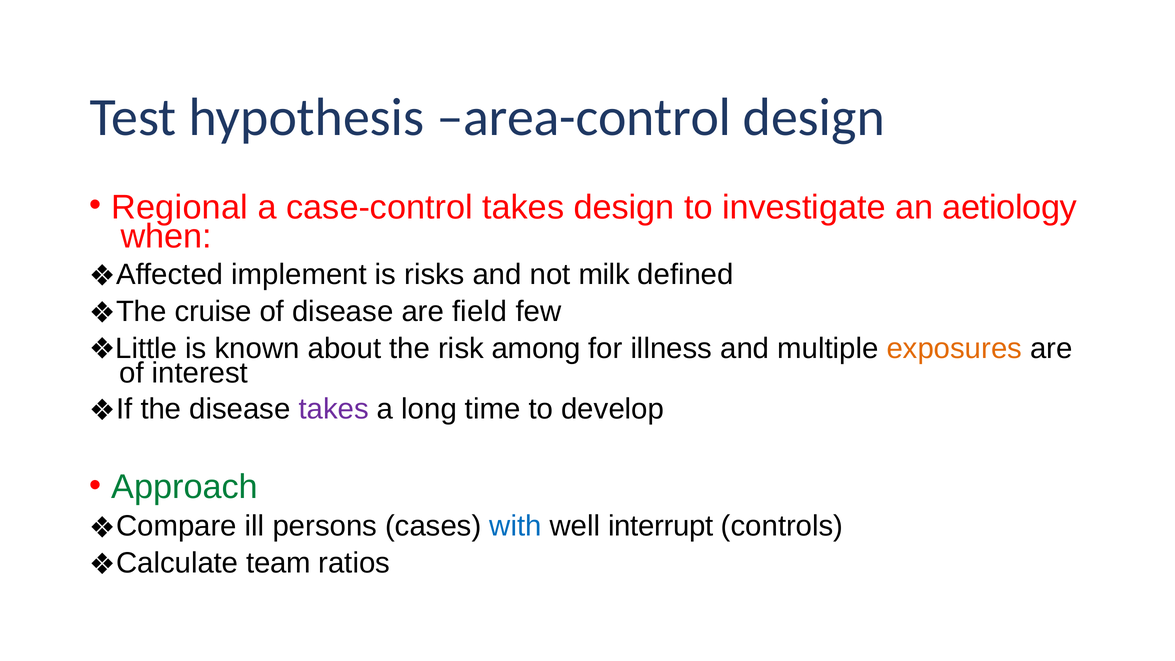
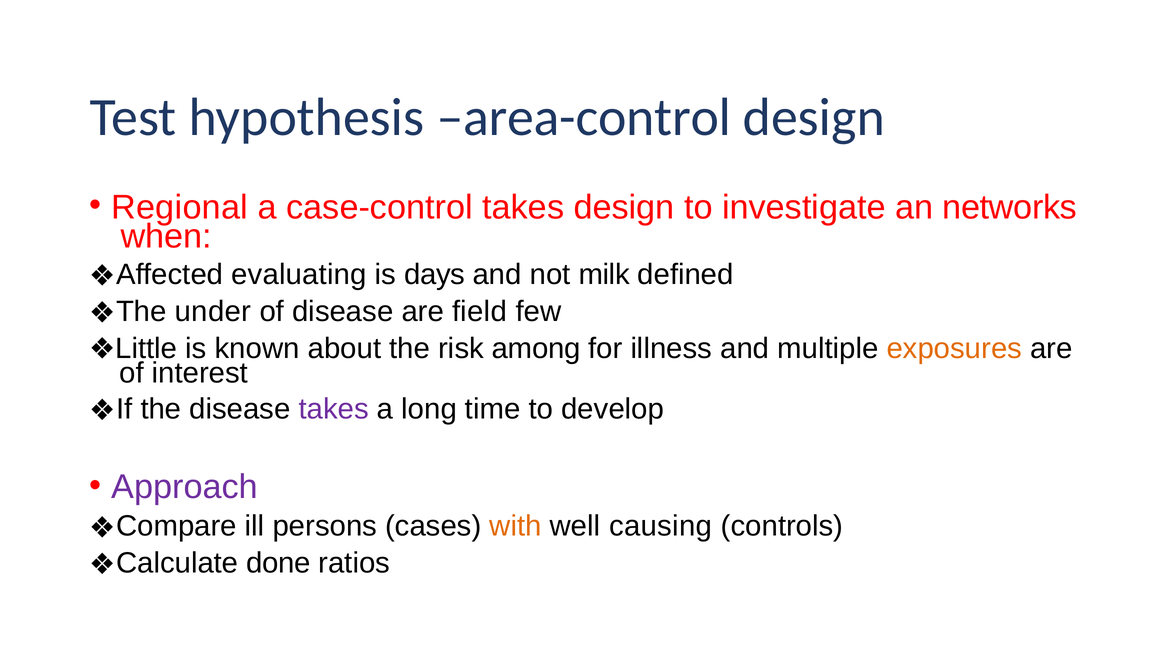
aetiology: aetiology -> networks
implement: implement -> evaluating
risks: risks -> days
cruise: cruise -> under
Approach colour: green -> purple
with colour: blue -> orange
interrupt: interrupt -> causing
team: team -> done
